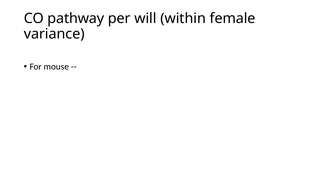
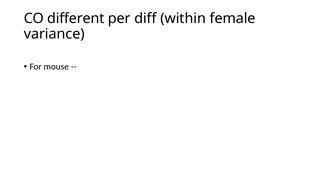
pathway: pathway -> different
will: will -> diff
